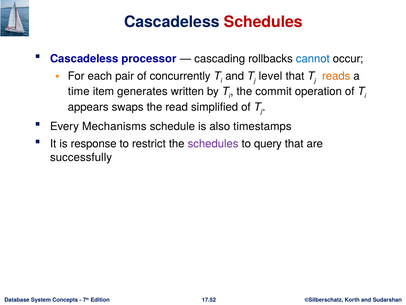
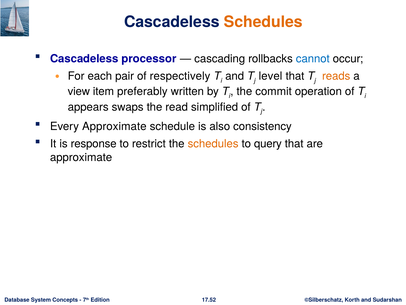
Schedules at (263, 22) colour: red -> orange
concurrently: concurrently -> respectively
time: time -> view
generates: generates -> preferably
Every Mechanisms: Mechanisms -> Approximate
timestamps: timestamps -> consistency
schedules at (213, 144) colour: purple -> orange
successfully at (81, 157): successfully -> approximate
